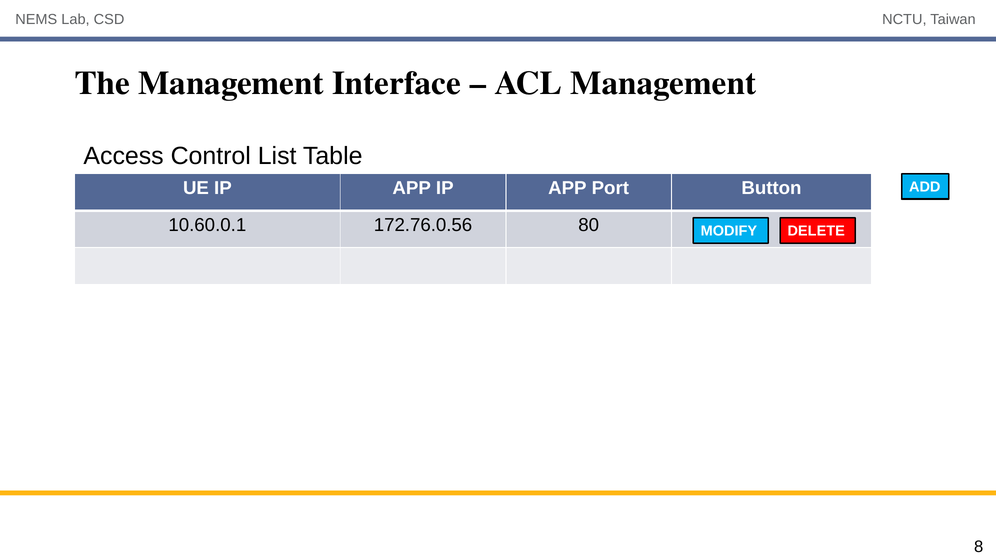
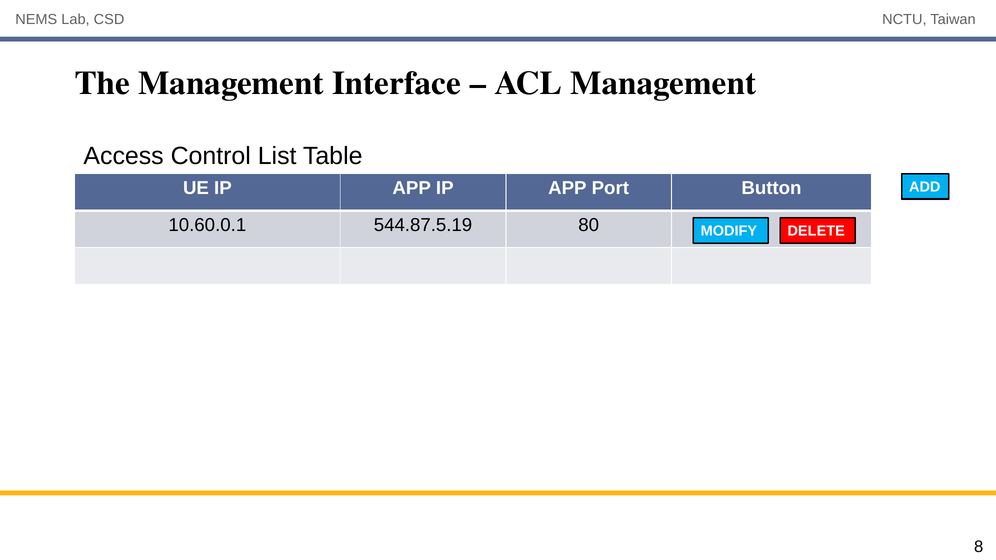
172.76.0.56: 172.76.0.56 -> 544.87.5.19
